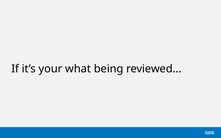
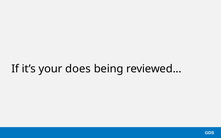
what: what -> does
